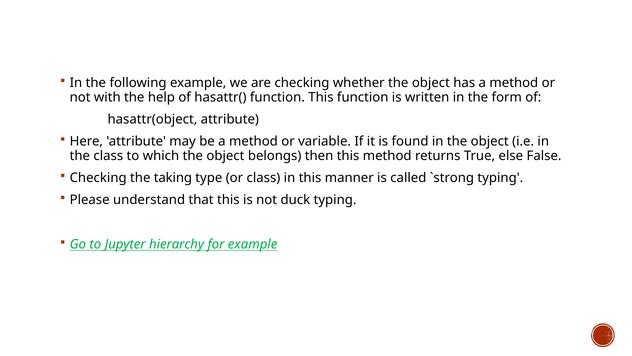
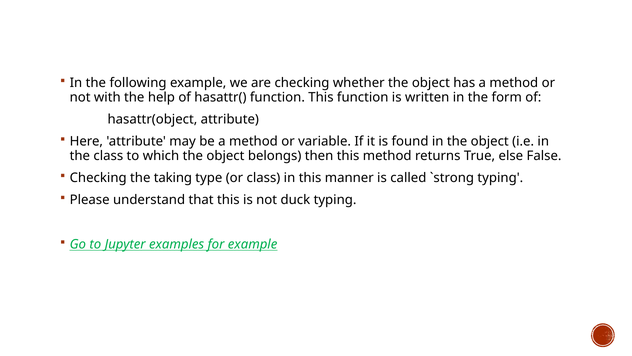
hierarchy: hierarchy -> examples
